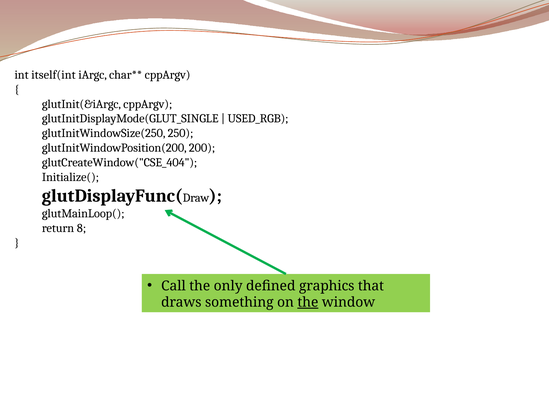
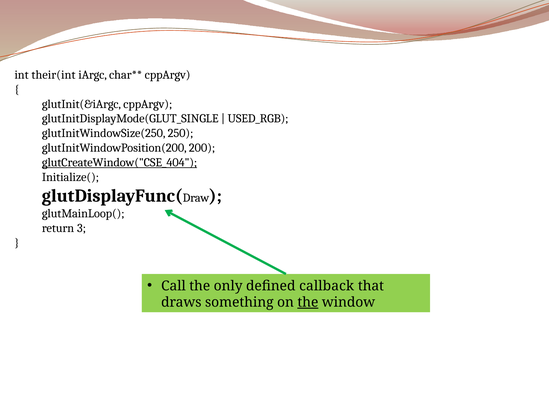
itself(int: itself(int -> their(int
glutCreateWindow("CSE_404 underline: none -> present
8: 8 -> 3
graphics: graphics -> callback
